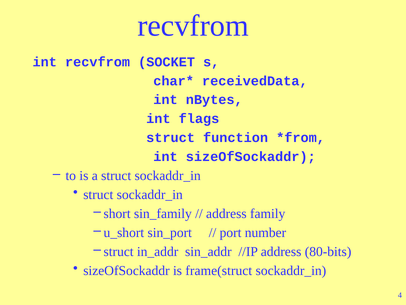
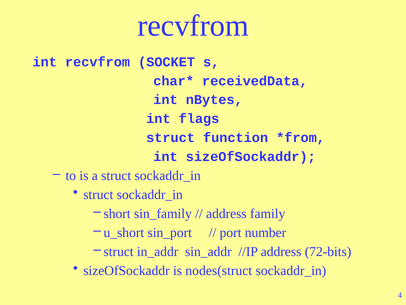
80-bits: 80-bits -> 72-bits
frame(struct: frame(struct -> nodes(struct
